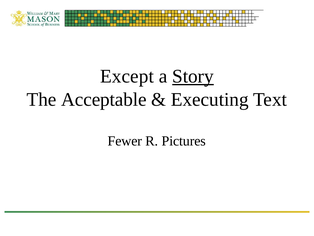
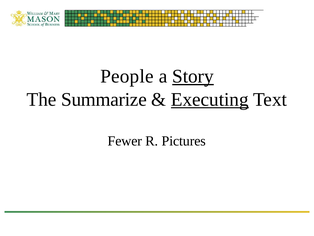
Except: Except -> People
Acceptable: Acceptable -> Summarize
Executing underline: none -> present
